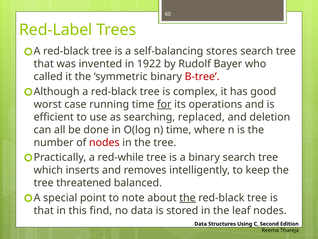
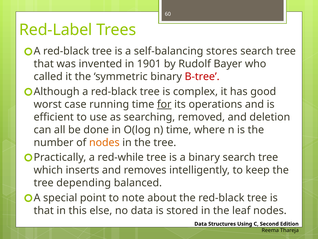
1922: 1922 -> 1901
replaced: replaced -> removed
nodes at (104, 142) colour: red -> orange
threatened: threatened -> depending
the at (187, 197) underline: present -> none
find: find -> else
